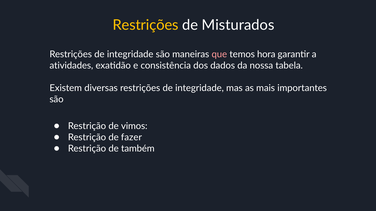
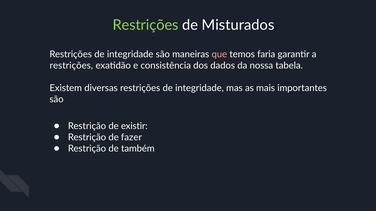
Restrições at (146, 25) colour: yellow -> light green
hora: hora -> faria
atividades at (71, 66): atividades -> restrições
vimos: vimos -> existir
